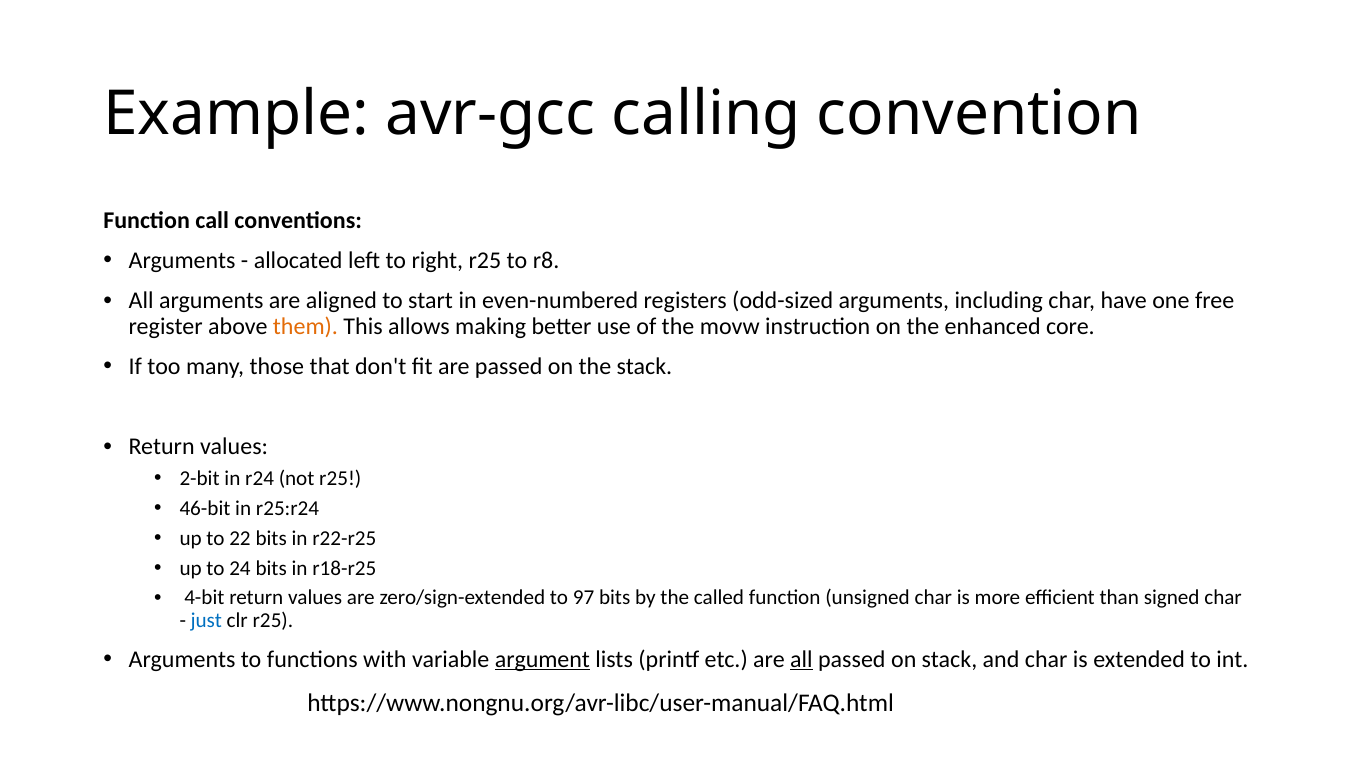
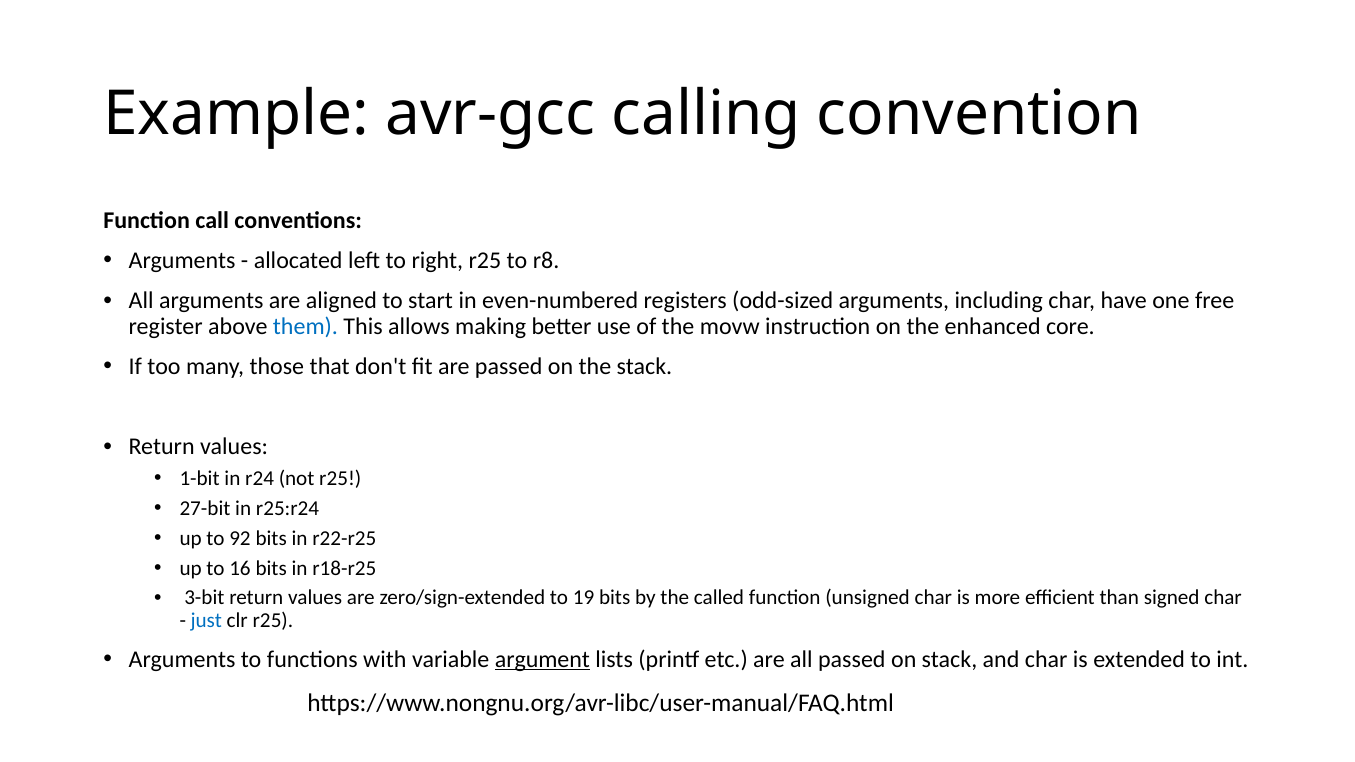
them colour: orange -> blue
2-bit: 2-bit -> 1-bit
46-bit: 46-bit -> 27-bit
22: 22 -> 92
24: 24 -> 16
4-bit: 4-bit -> 3-bit
97: 97 -> 19
all at (801, 660) underline: present -> none
